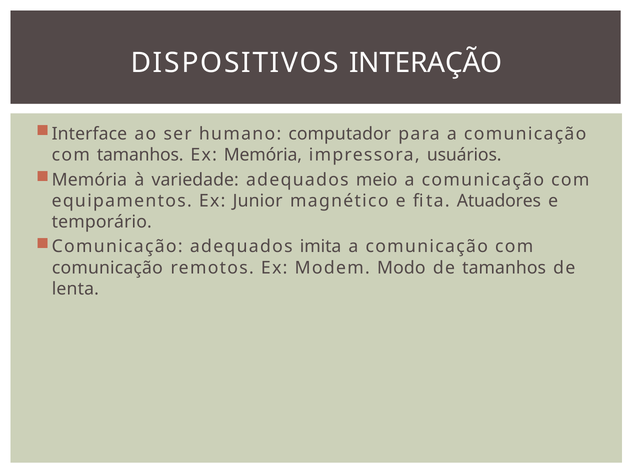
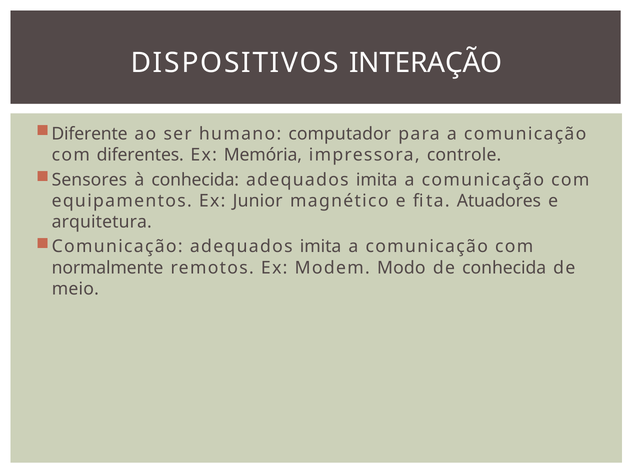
Interface: Interface -> Diferente
com tamanhos: tamanhos -> diferentes
usuários: usuários -> controle
Memória at (89, 180): Memória -> Sensores
à variedade: variedade -> conhecida
meio at (377, 180): meio -> imita
temporário: temporário -> arquitetura
comunicação at (107, 268): comunicação -> normalmente
de tamanhos: tamanhos -> conhecida
lenta: lenta -> meio
